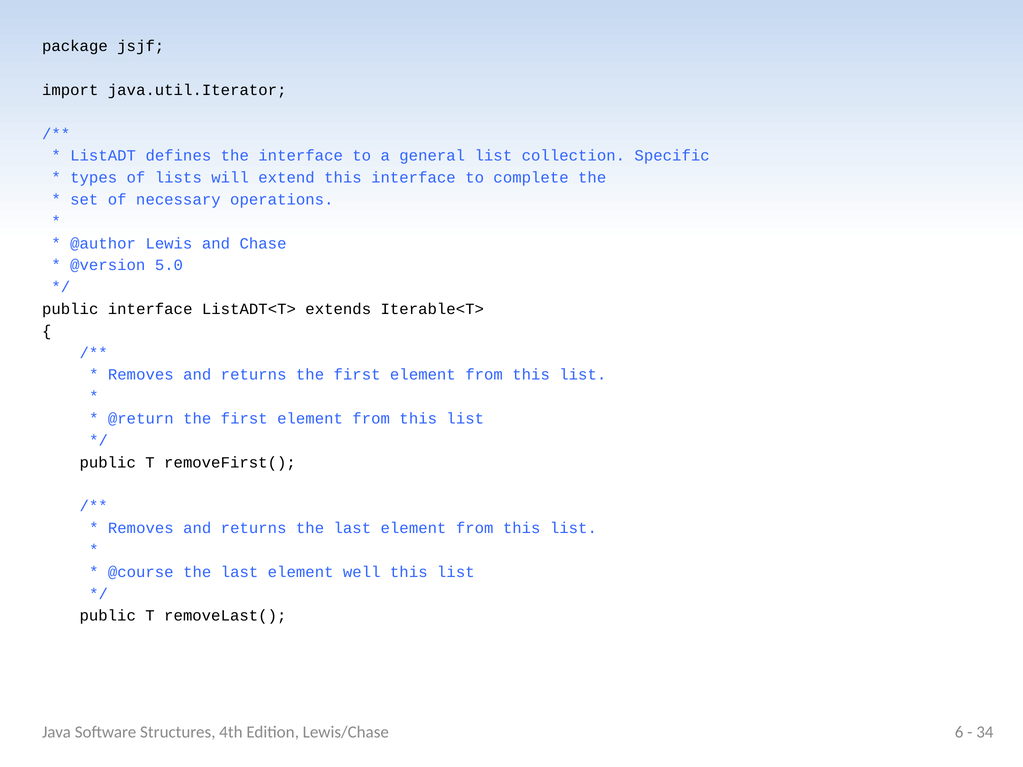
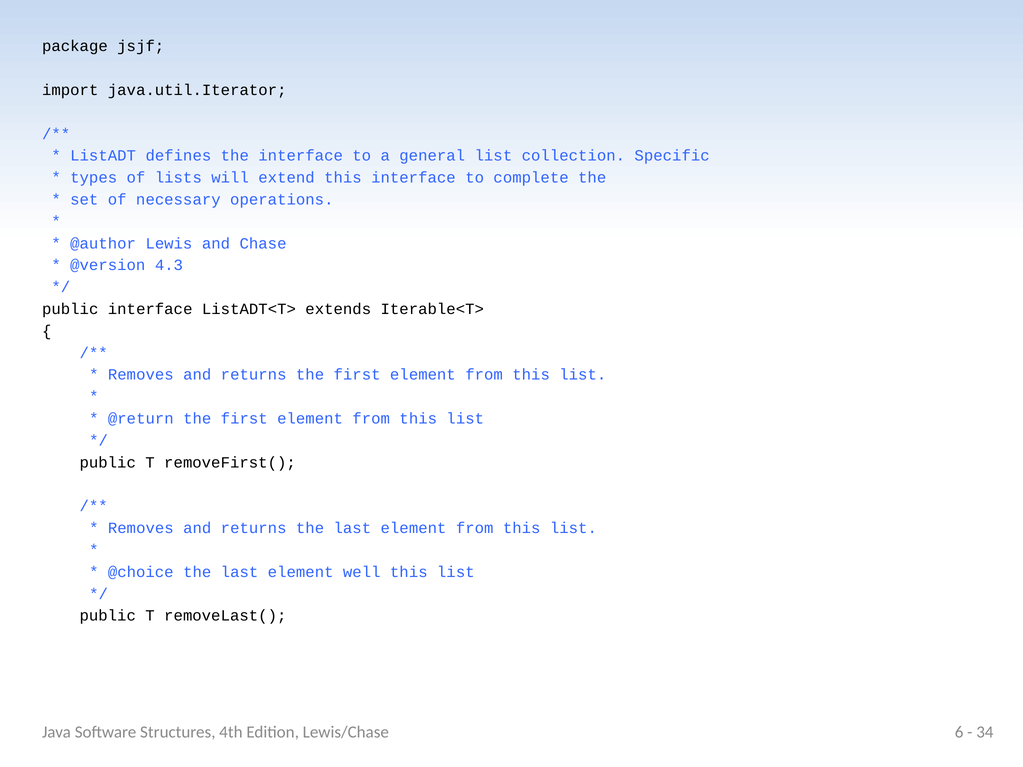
5.0: 5.0 -> 4.3
@course: @course -> @choice
